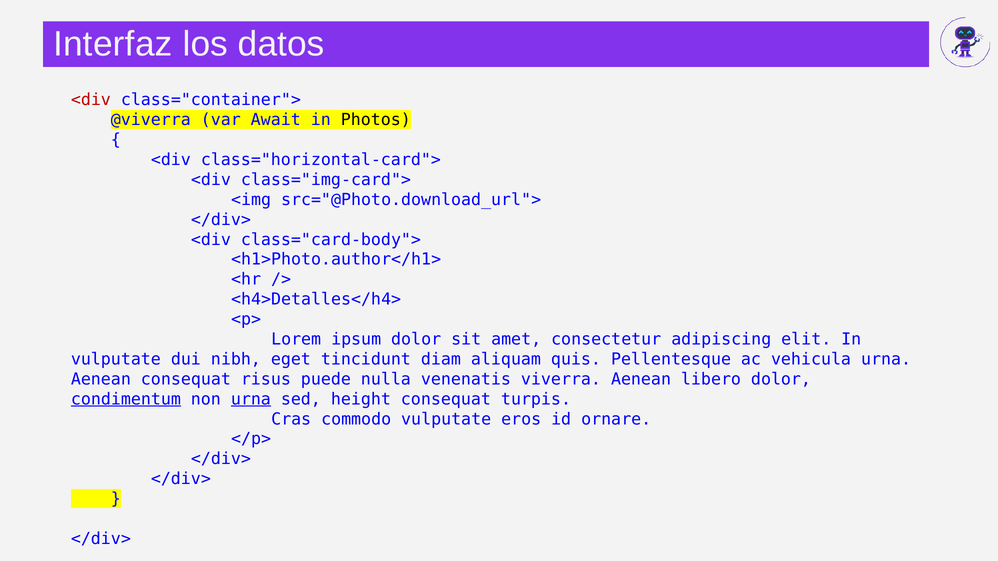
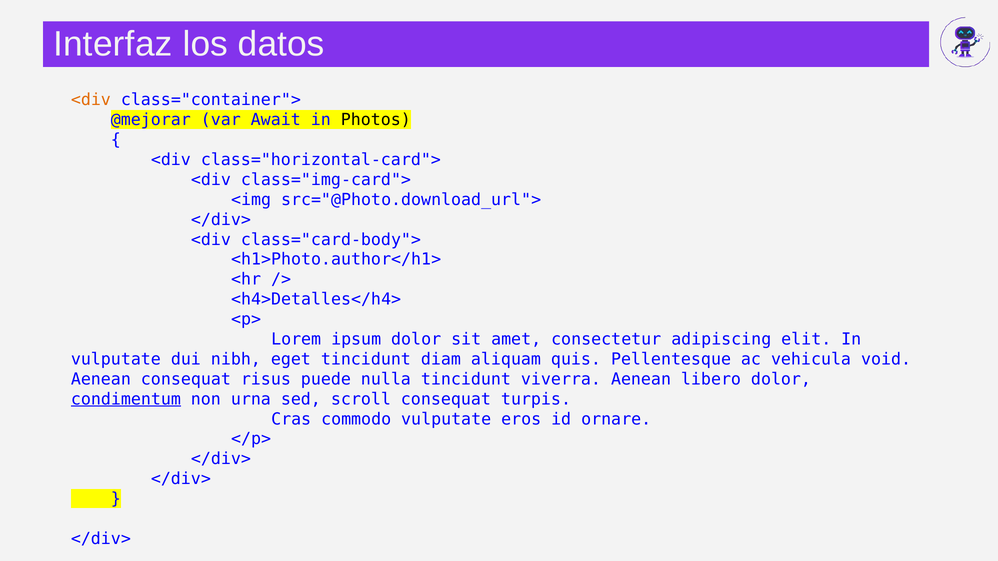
<div at (91, 100) colour: red -> orange
@viverra: @viverra -> @mejorar
vehicula urna: urna -> void
nulla venenatis: venenatis -> tincidunt
urna at (251, 399) underline: present -> none
height: height -> scroll
